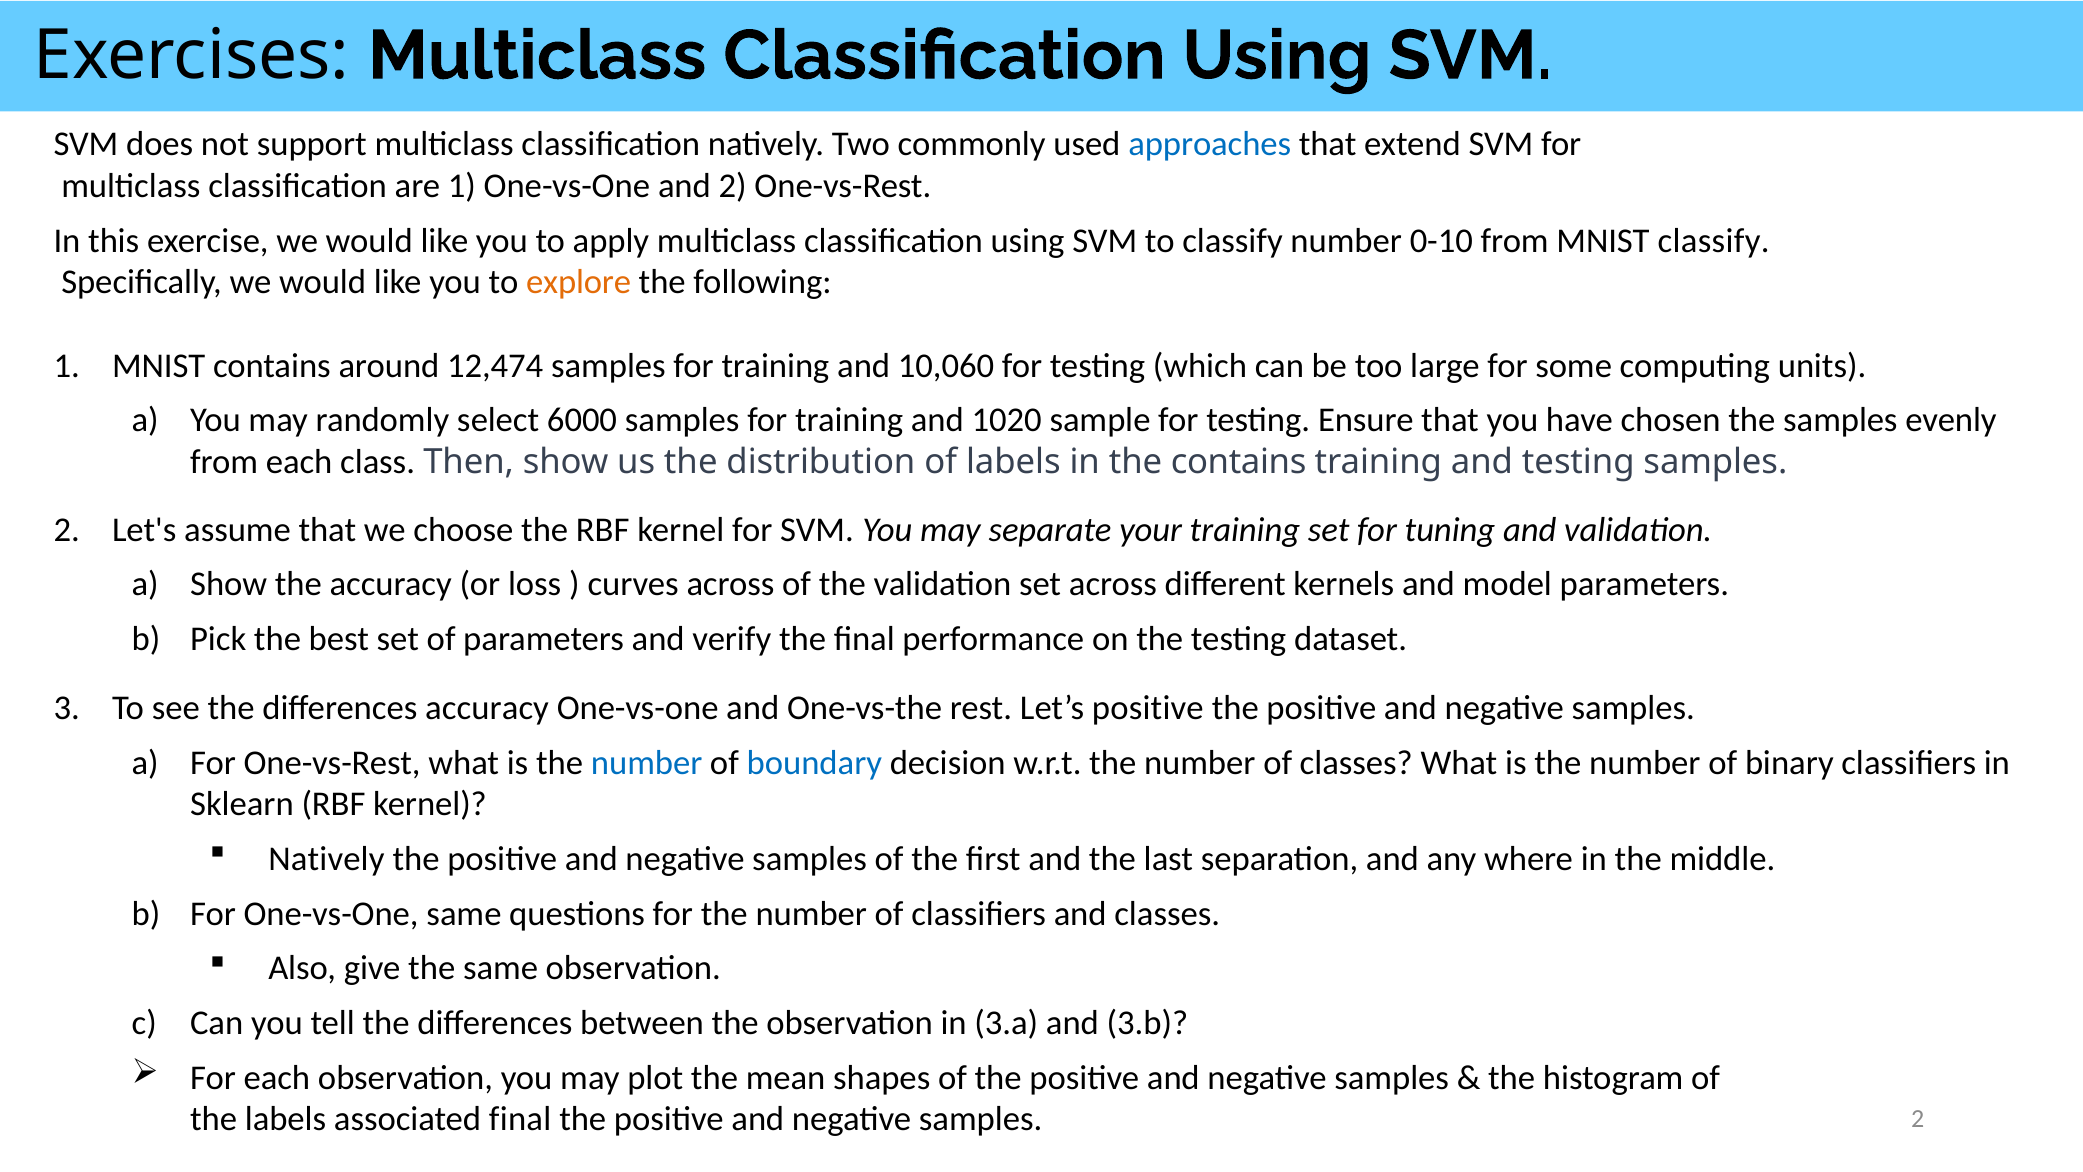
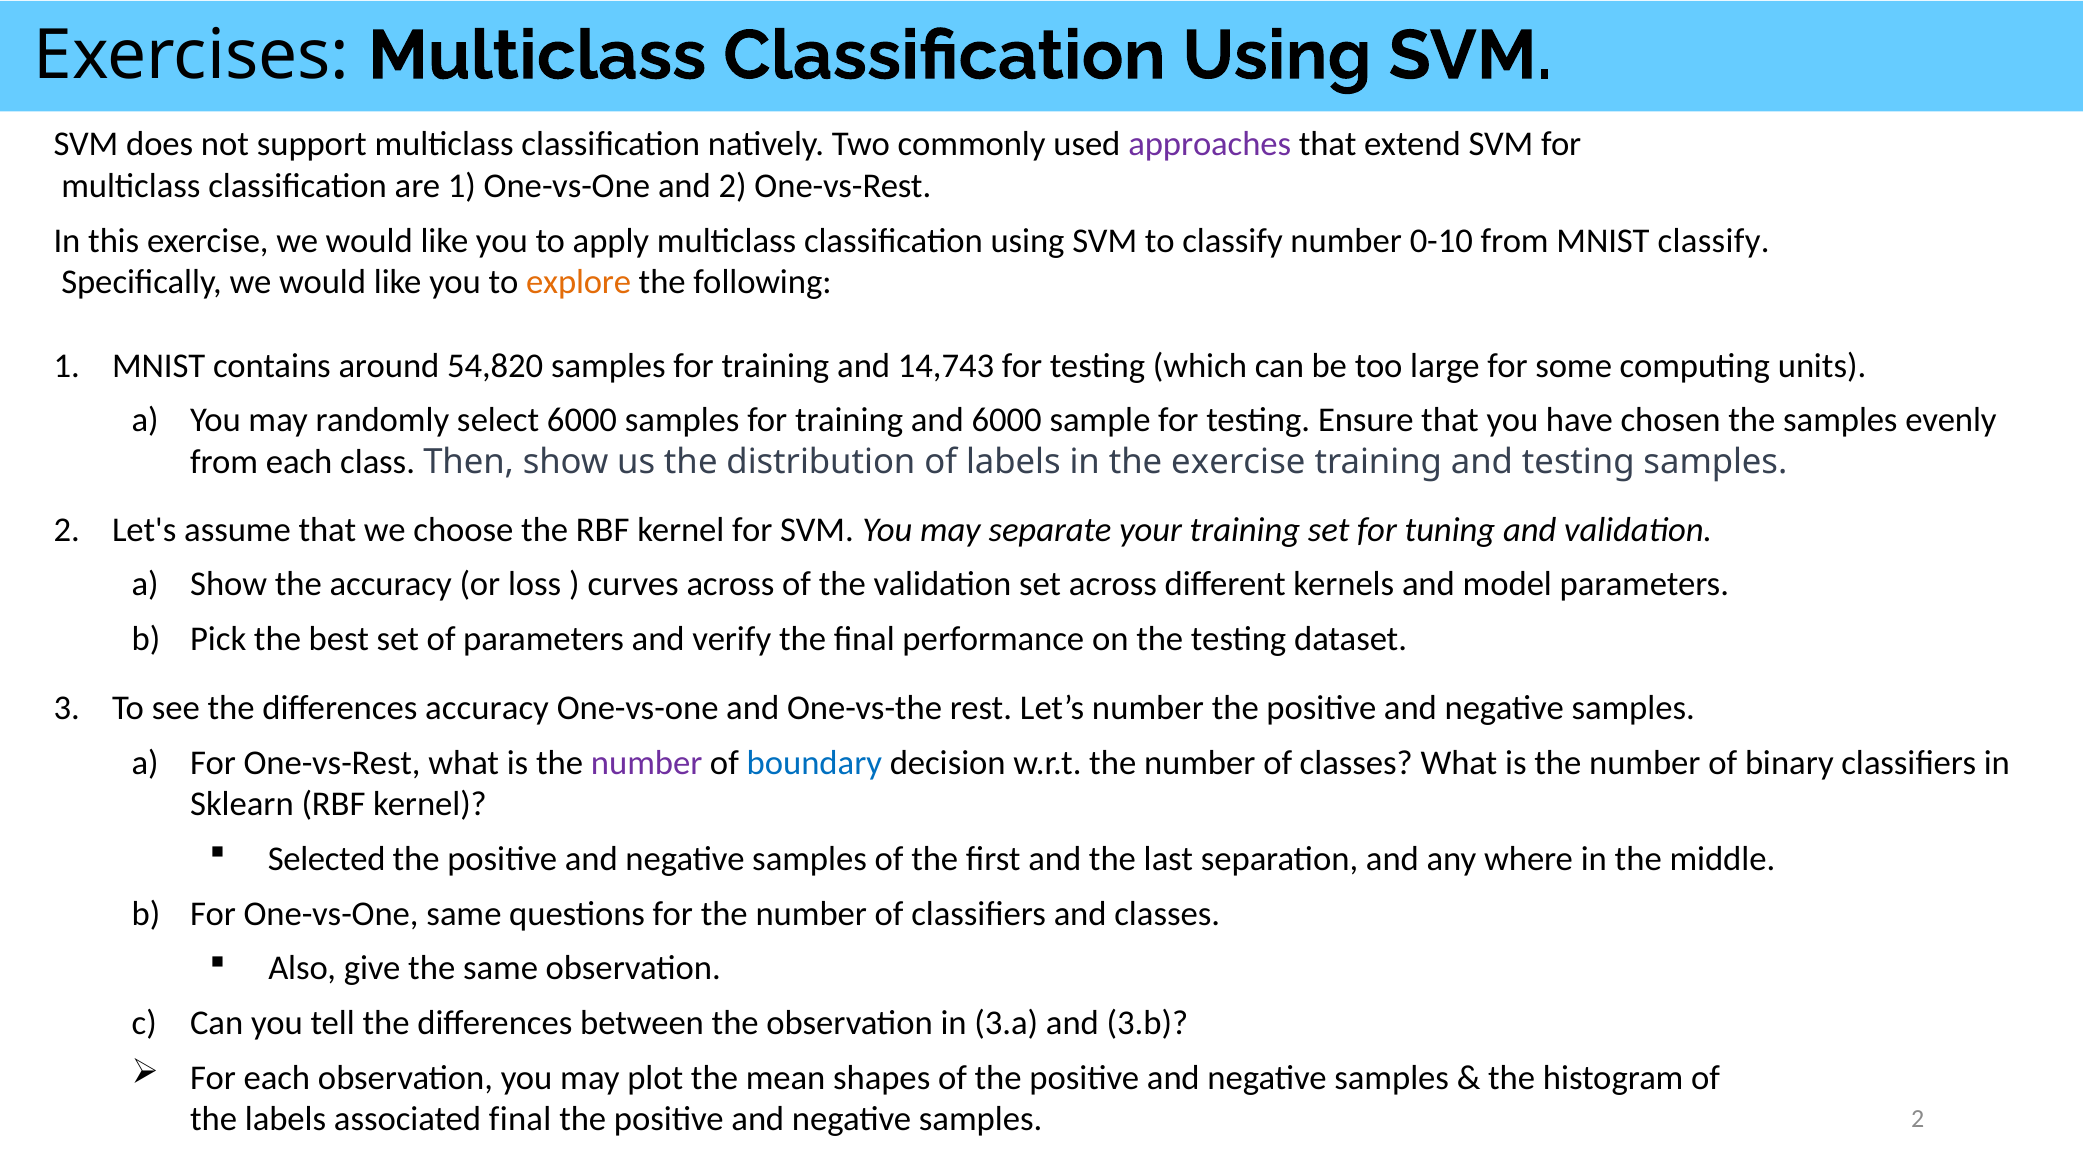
approaches colour: blue -> purple
12,474: 12,474 -> 54,820
10,060: 10,060 -> 14,743
and 1020: 1020 -> 6000
the contains: contains -> exercise
Let’s positive: positive -> number
number at (647, 763) colour: blue -> purple
Natively at (326, 859): Natively -> Selected
